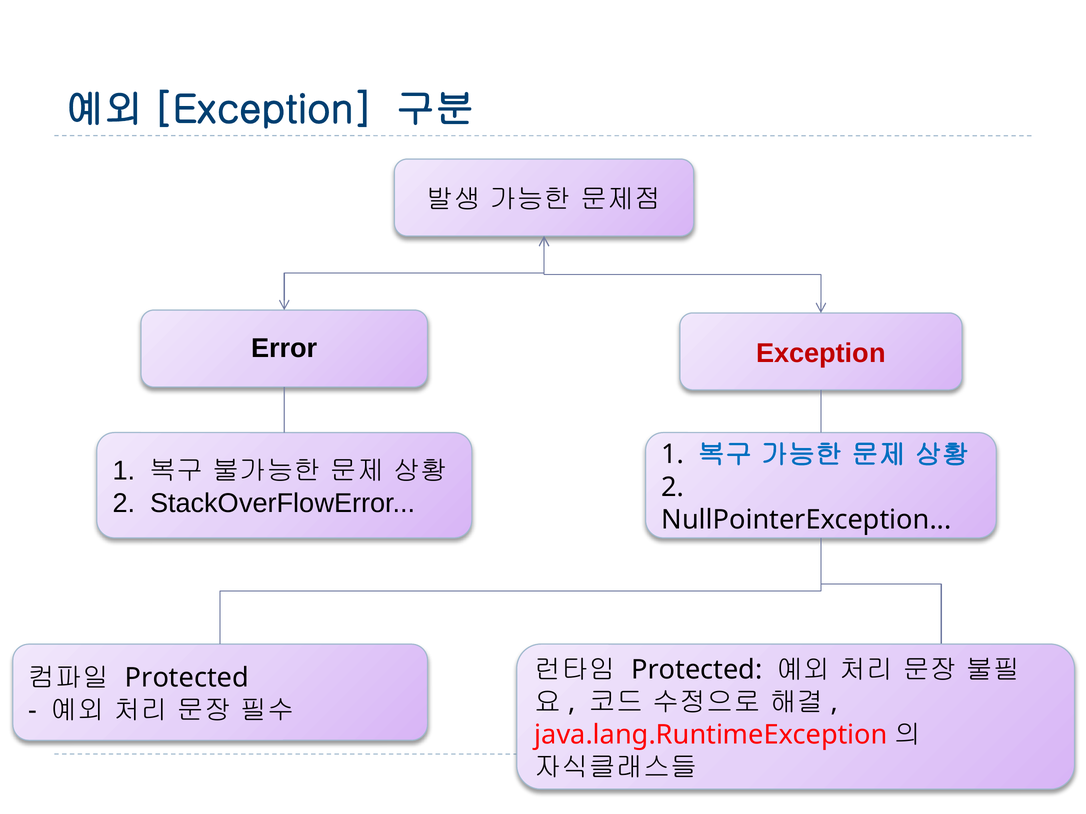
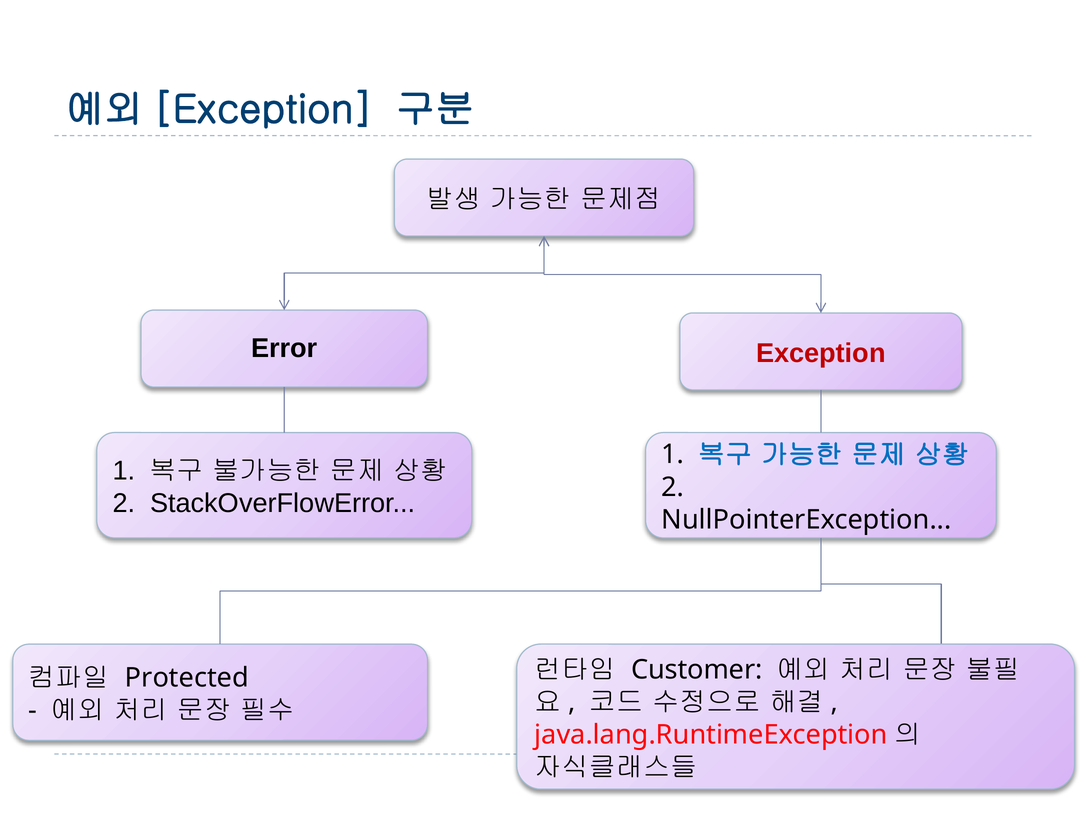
Protected at (697, 670): Protected -> Customer
